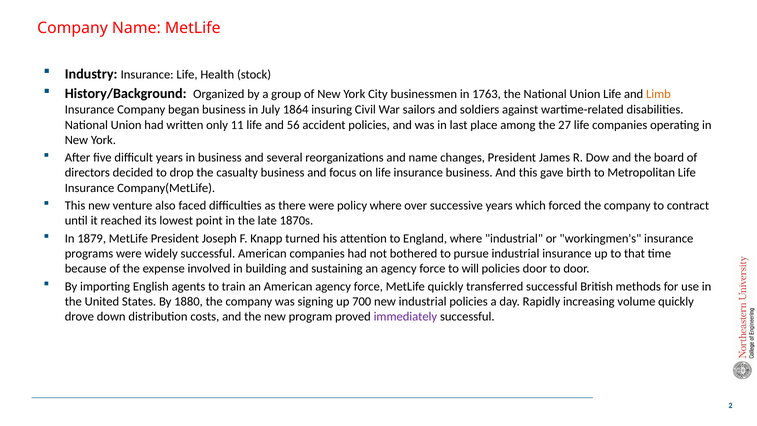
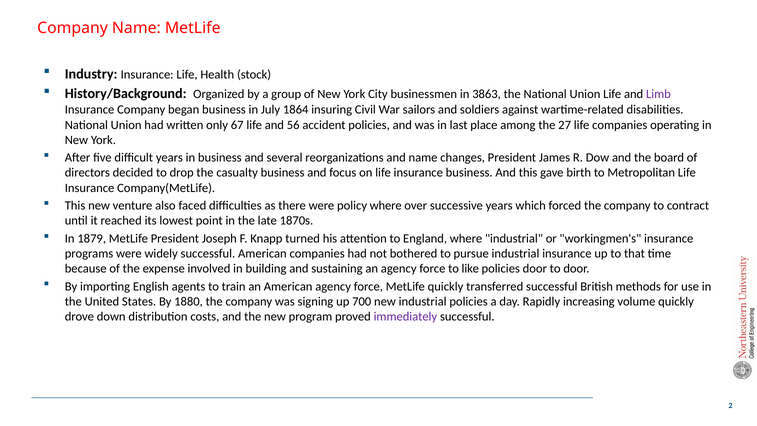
1763: 1763 -> 3863
Limb colour: orange -> purple
11: 11 -> 67
will: will -> like
